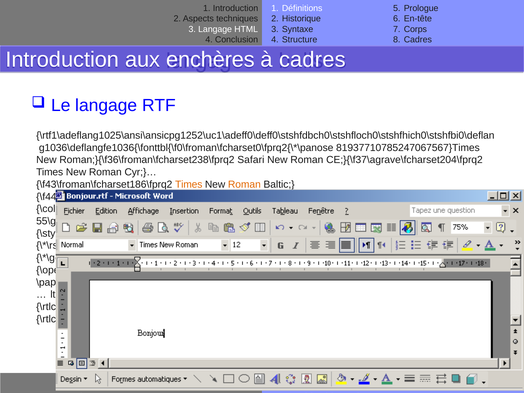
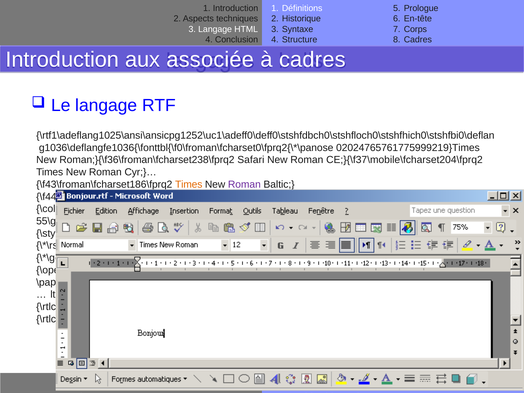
enchères: enchères -> associée
81937710785247067567}Times: 81937710785247067567}Times -> 02024765761775999219}Times
CE;}{\f37\agrave\fcharset204\fprq2: CE;}{\f37\agrave\fcharset204\fprq2 -> CE;}{\f37\mobile\fcharset204\fprq2
Roman at (244, 184) colour: orange -> purple
